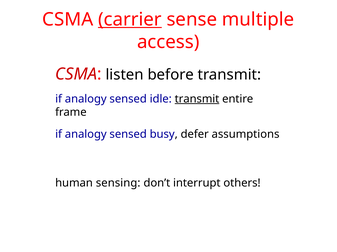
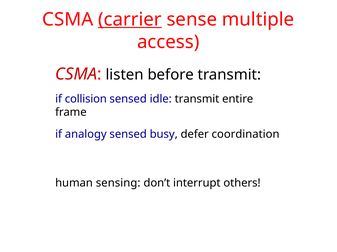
analogy at (86, 99): analogy -> collision
transmit at (197, 99) underline: present -> none
assumptions: assumptions -> coordination
